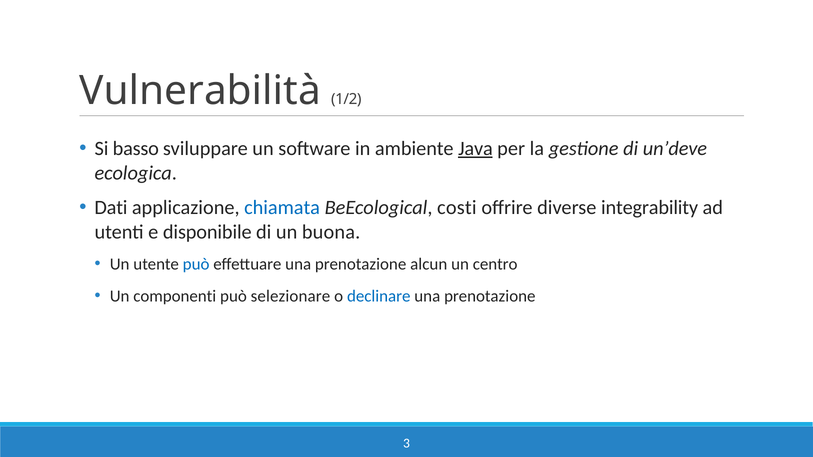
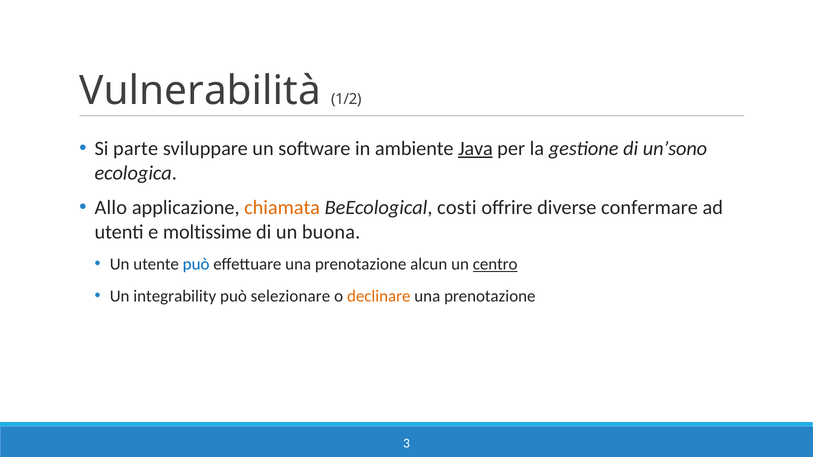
basso: basso -> parte
un’deve: un’deve -> un’sono
Dati: Dati -> Allo
chiamata colour: blue -> orange
integrability: integrability -> confermare
disponibile: disponibile -> moltissime
centro underline: none -> present
componenti: componenti -> integrability
declinare colour: blue -> orange
